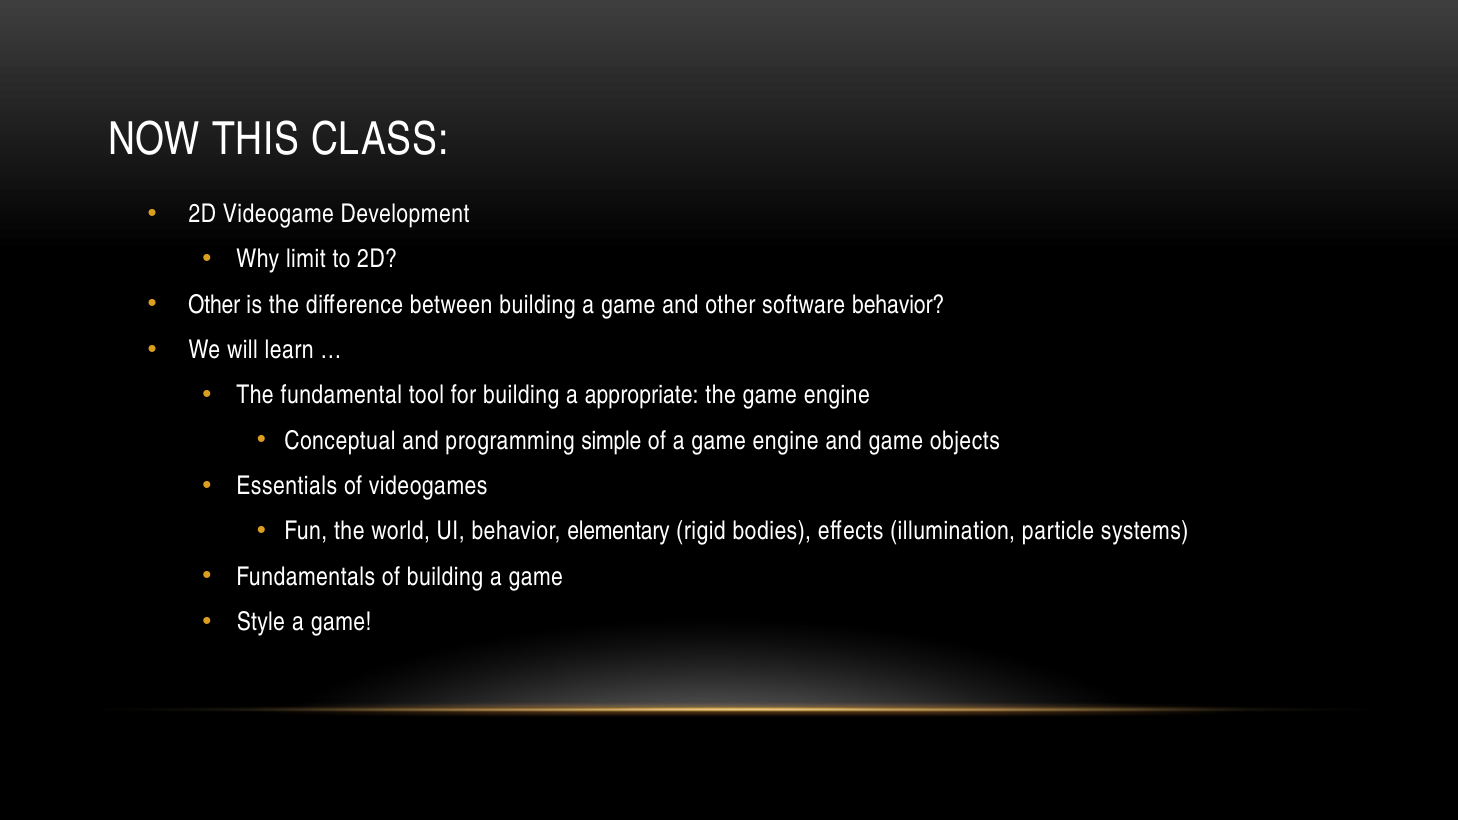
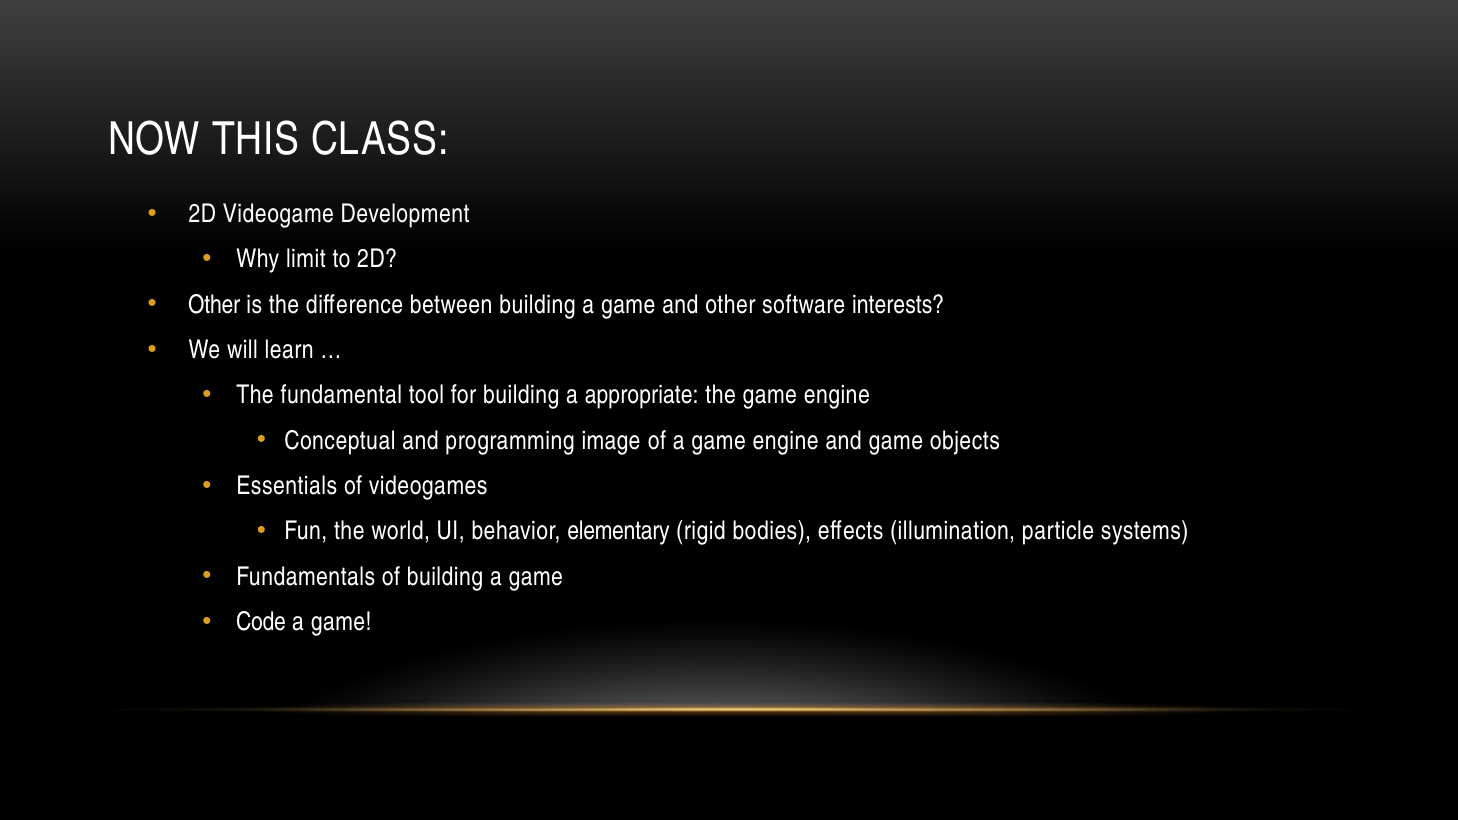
software behavior: behavior -> interests
simple: simple -> image
Style: Style -> Code
